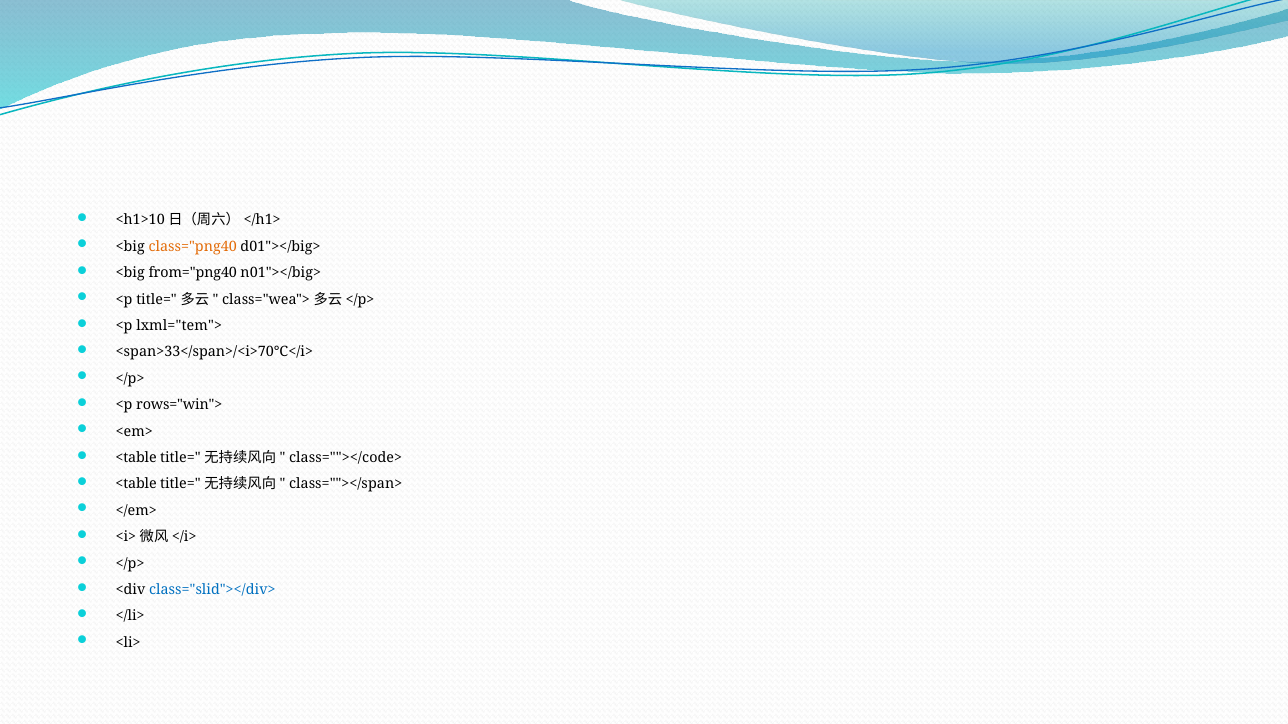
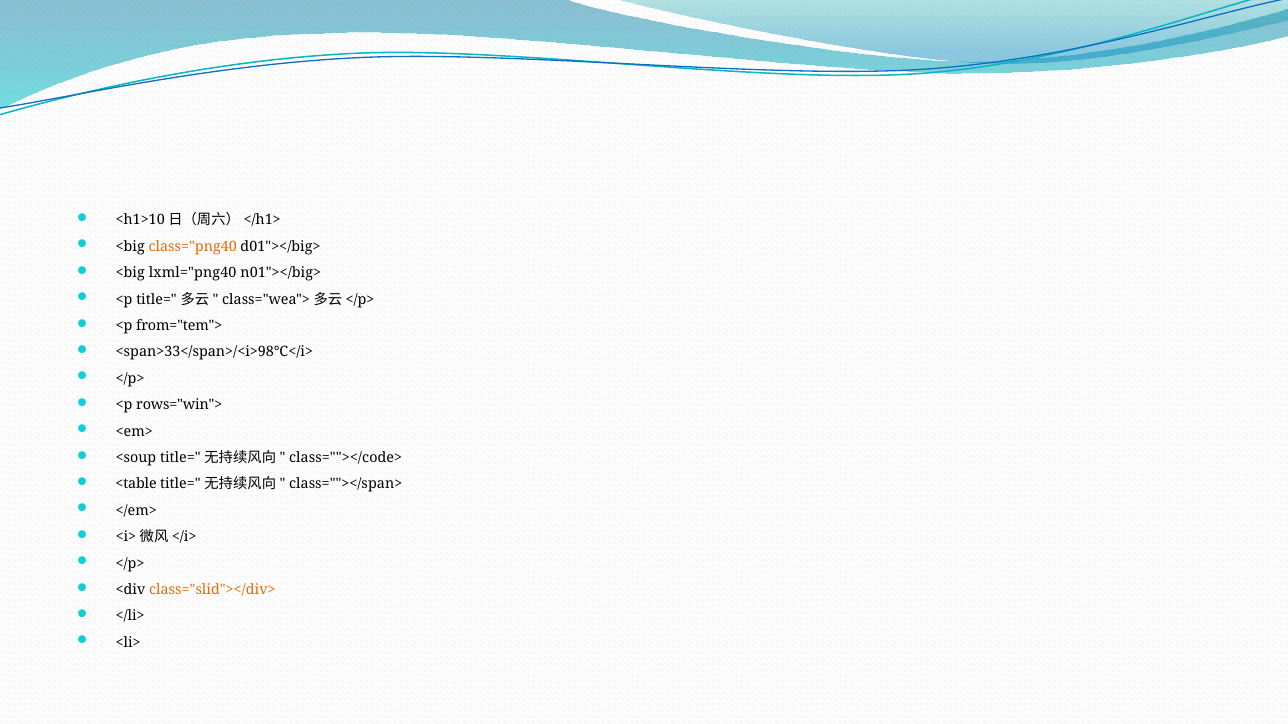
from="png40: from="png40 -> lxml="png40
lxml="tem">: lxml="tem"> -> from="tem">
<span>33</span>/<i>70℃</i>: <span>33</span>/<i>70℃</i> -> <span>33</span>/<i>98℃</i>
<table at (136, 458): <table -> <soup
class="slid"></div> colour: blue -> orange
